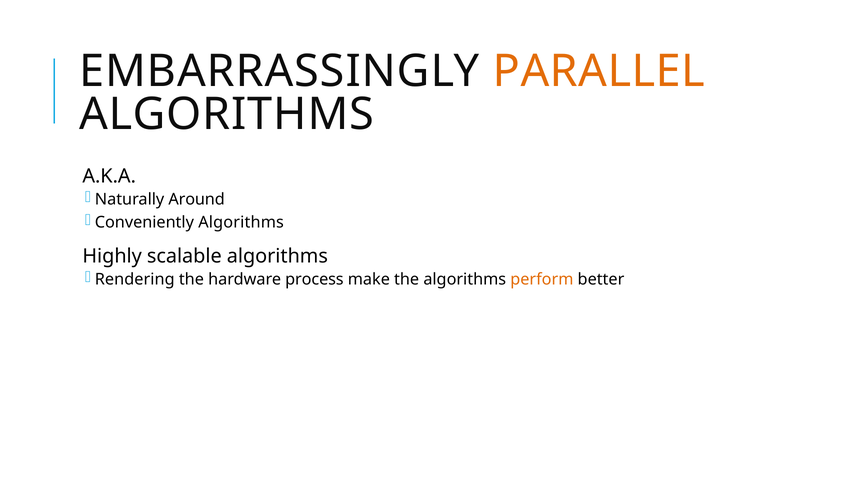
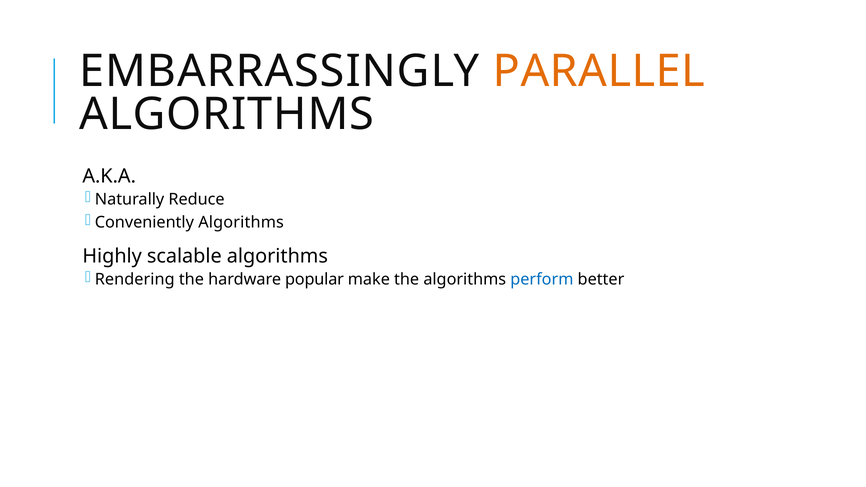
Around: Around -> Reduce
process: process -> popular
perform colour: orange -> blue
